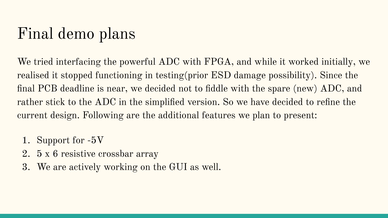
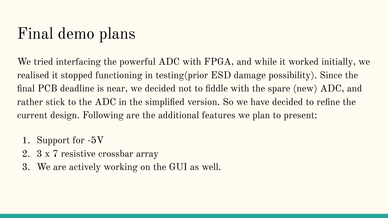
5 at (39, 154): 5 -> 3
6: 6 -> 7
